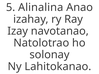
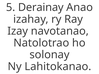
Alinalina: Alinalina -> Derainay
